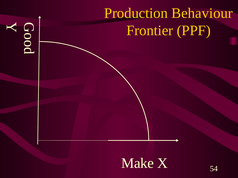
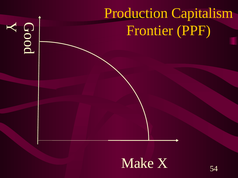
Behaviour: Behaviour -> Capitalism
